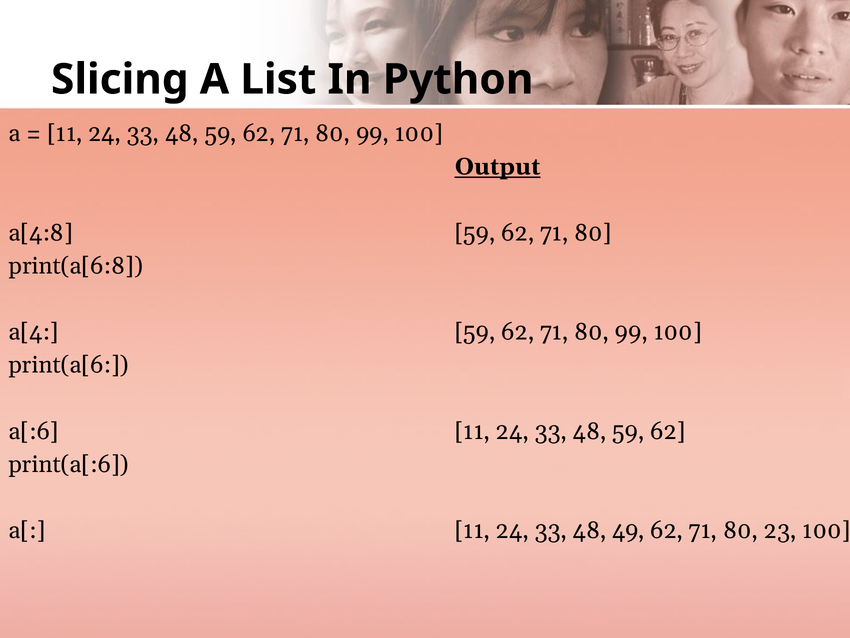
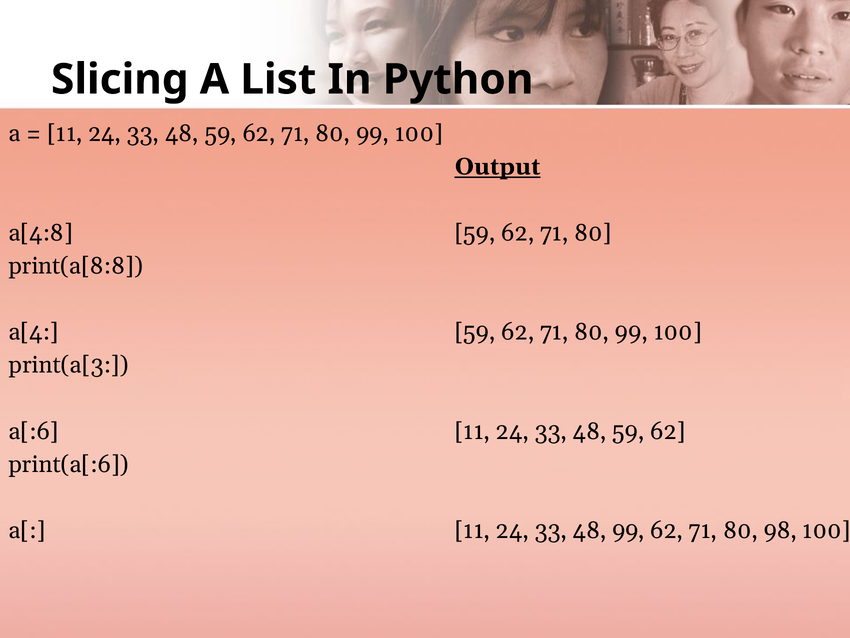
print(a[6:8: print(a[6:8 -> print(a[8:8
print(a[6: print(a[6 -> print(a[3
48 49: 49 -> 99
23: 23 -> 98
